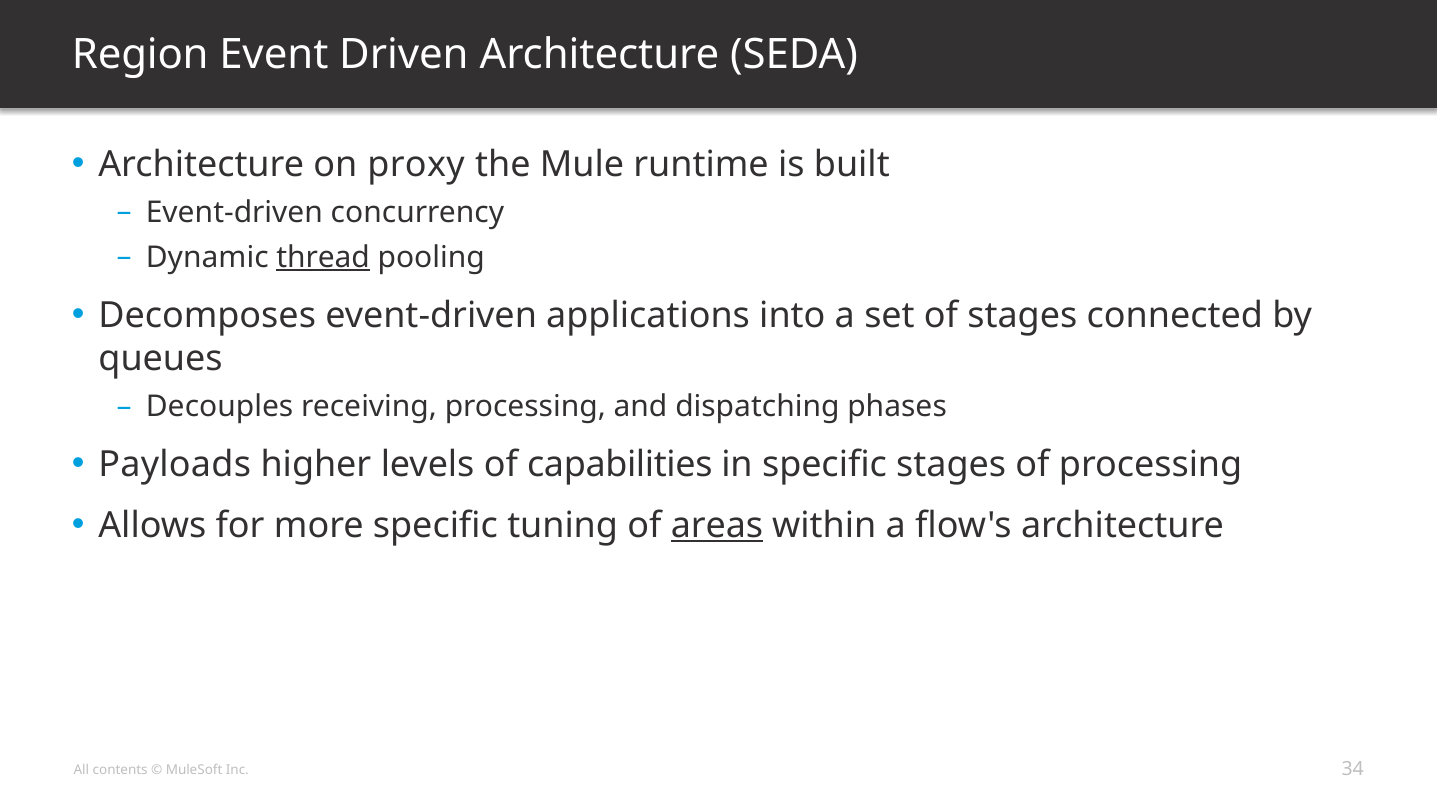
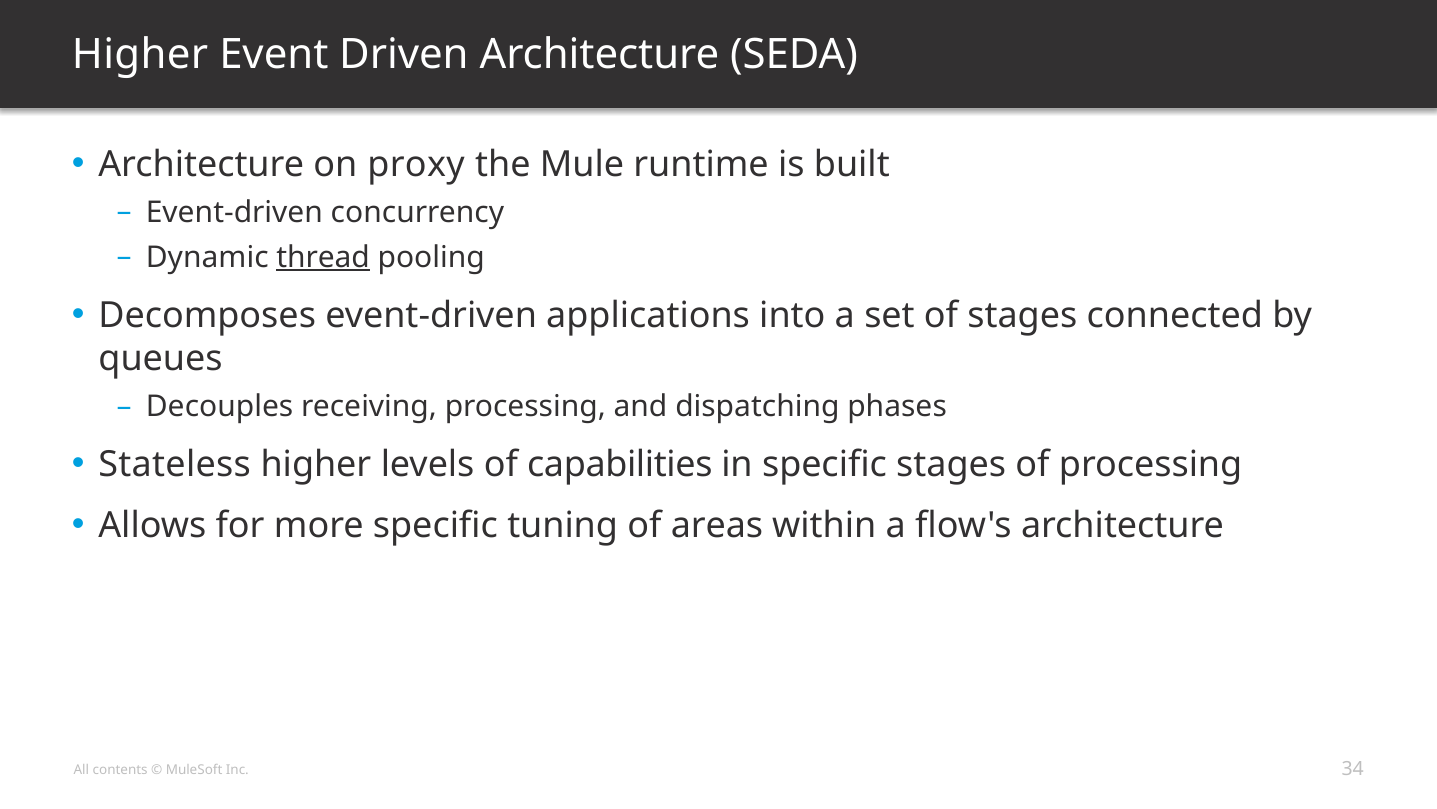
Region at (140, 55): Region -> Higher
Payloads: Payloads -> Stateless
areas underline: present -> none
